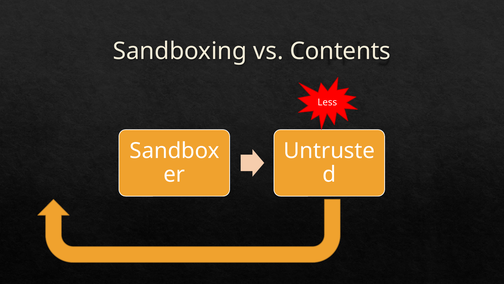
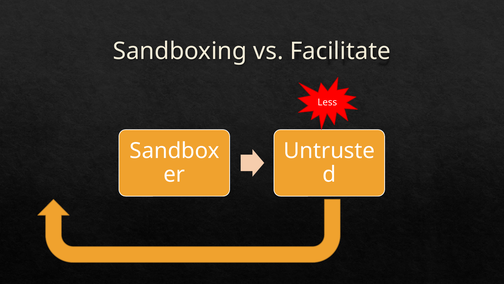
Contents: Contents -> Facilitate
